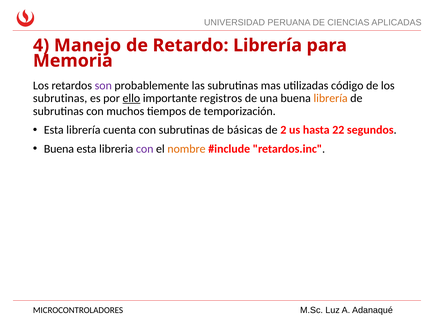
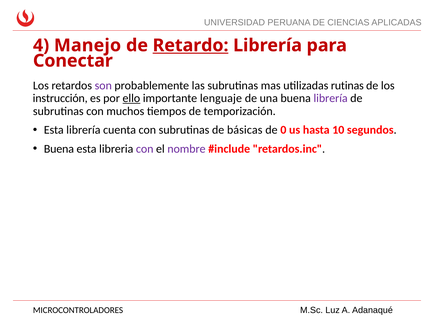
Retardo underline: none -> present
Memoria: Memoria -> Conectar
código: código -> rutinas
subrutinas at (60, 98): subrutinas -> instrucción
registros: registros -> lenguaje
librería at (331, 98) colour: orange -> purple
2: 2 -> 0
22: 22 -> 10
nombre colour: orange -> purple
